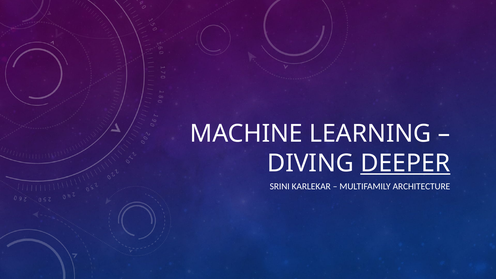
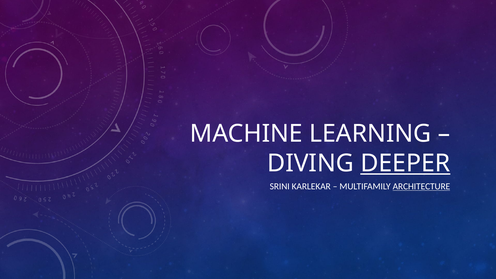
ARCHITECTURE underline: none -> present
